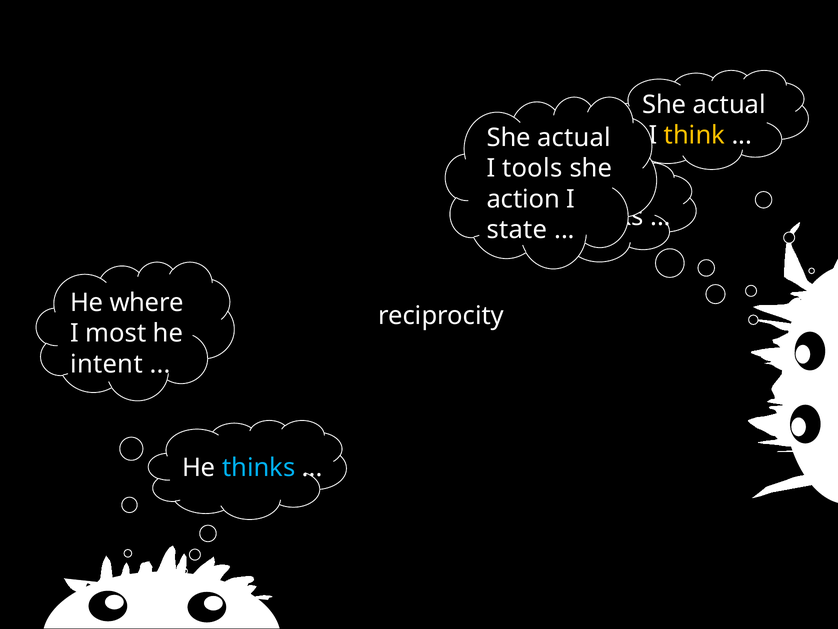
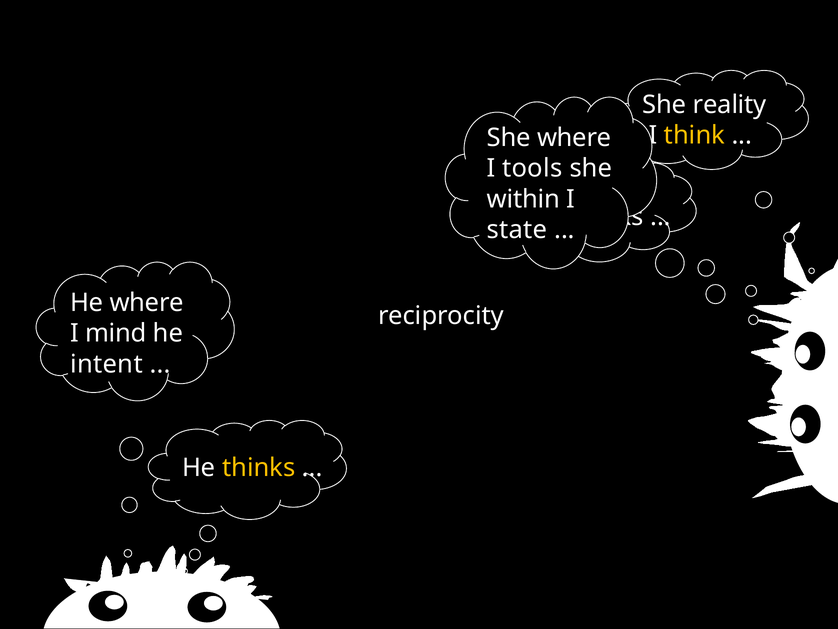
actual at (729, 105): actual -> reality
actual at (574, 138): actual -> where
action: action -> within
most: most -> mind
thinks at (259, 467) colour: light blue -> yellow
